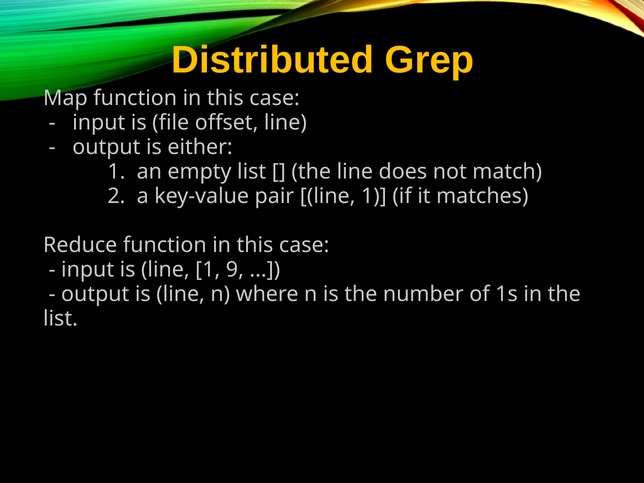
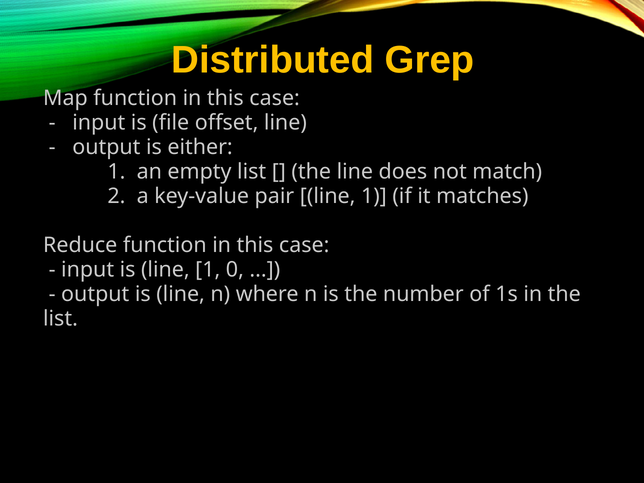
9: 9 -> 0
